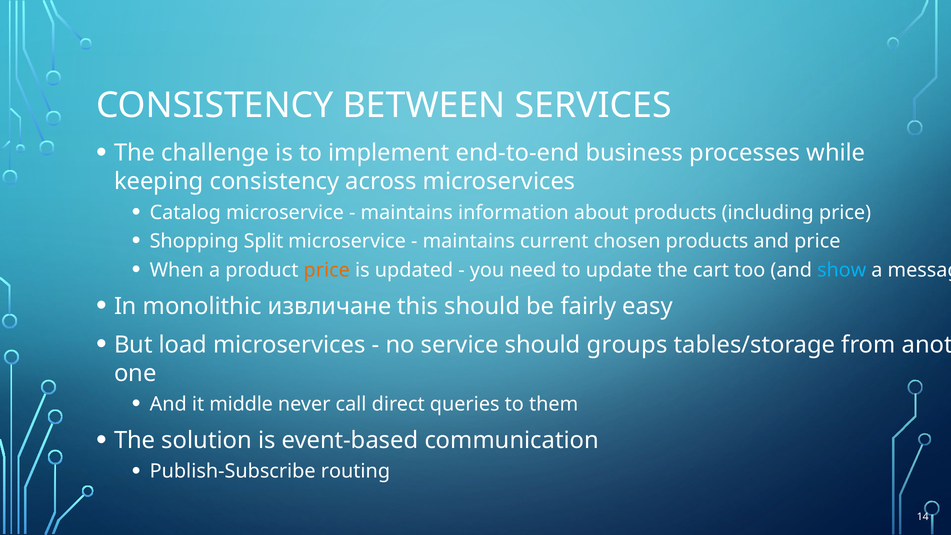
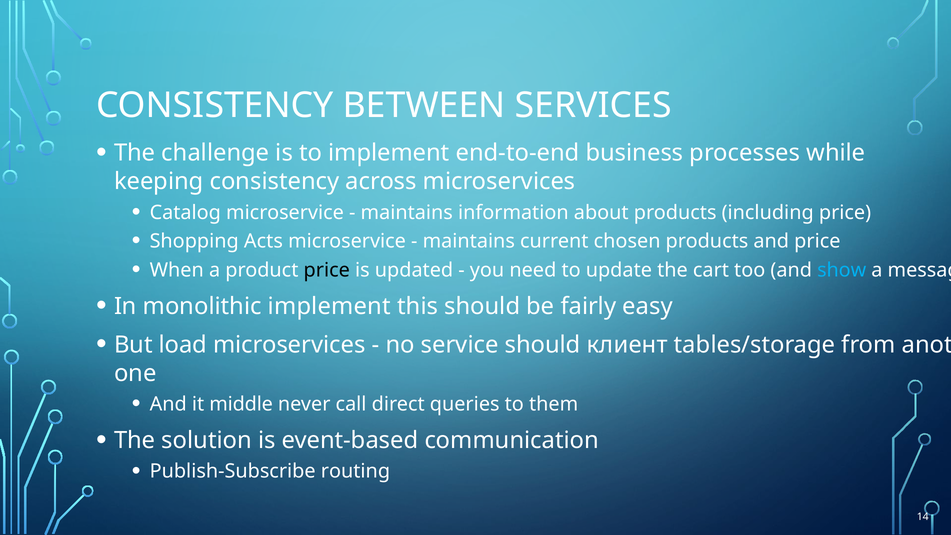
Split: Split -> Acts
price at (327, 270) colour: orange -> black
monolithic извличане: извличане -> implement
groups: groups -> клиент
